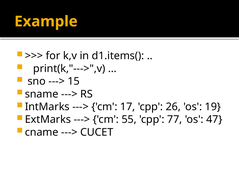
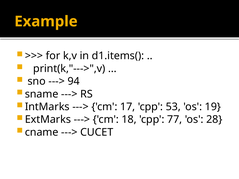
15: 15 -> 94
26: 26 -> 53
55: 55 -> 18
47: 47 -> 28
